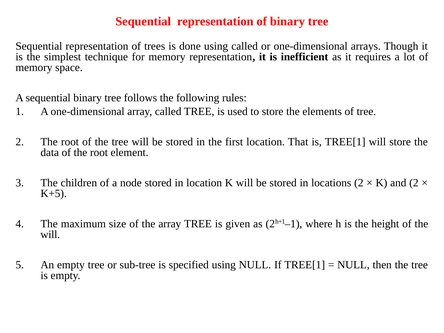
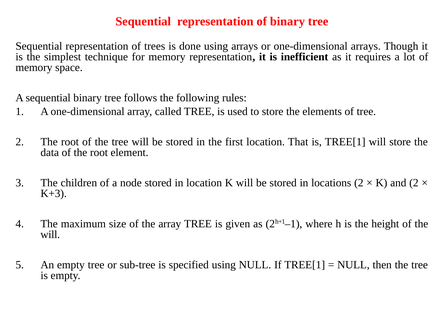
using called: called -> arrays
K+5: K+5 -> K+3
